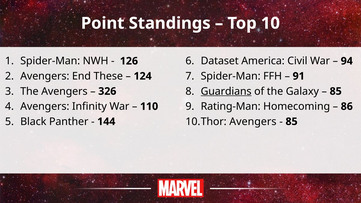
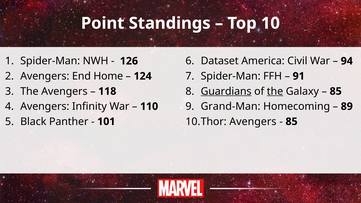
These: These -> Home
326: 326 -> 118
the at (275, 91) underline: none -> present
Rating-Man: Rating-Man -> Grand-Man
86: 86 -> 89
144: 144 -> 101
